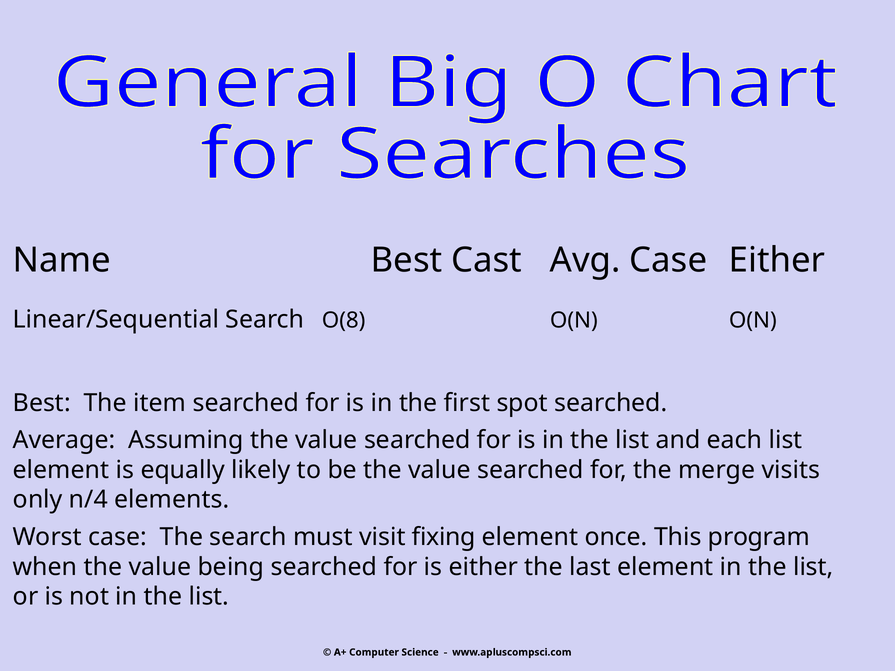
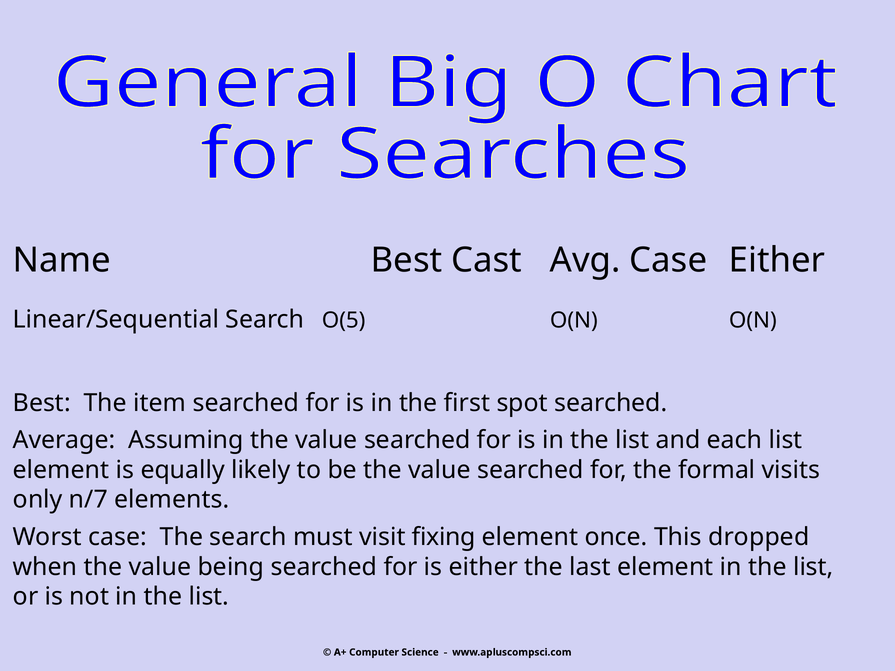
O(8: O(8 -> O(5
merge: merge -> formal
n/4: n/4 -> n/7
program: program -> dropped
